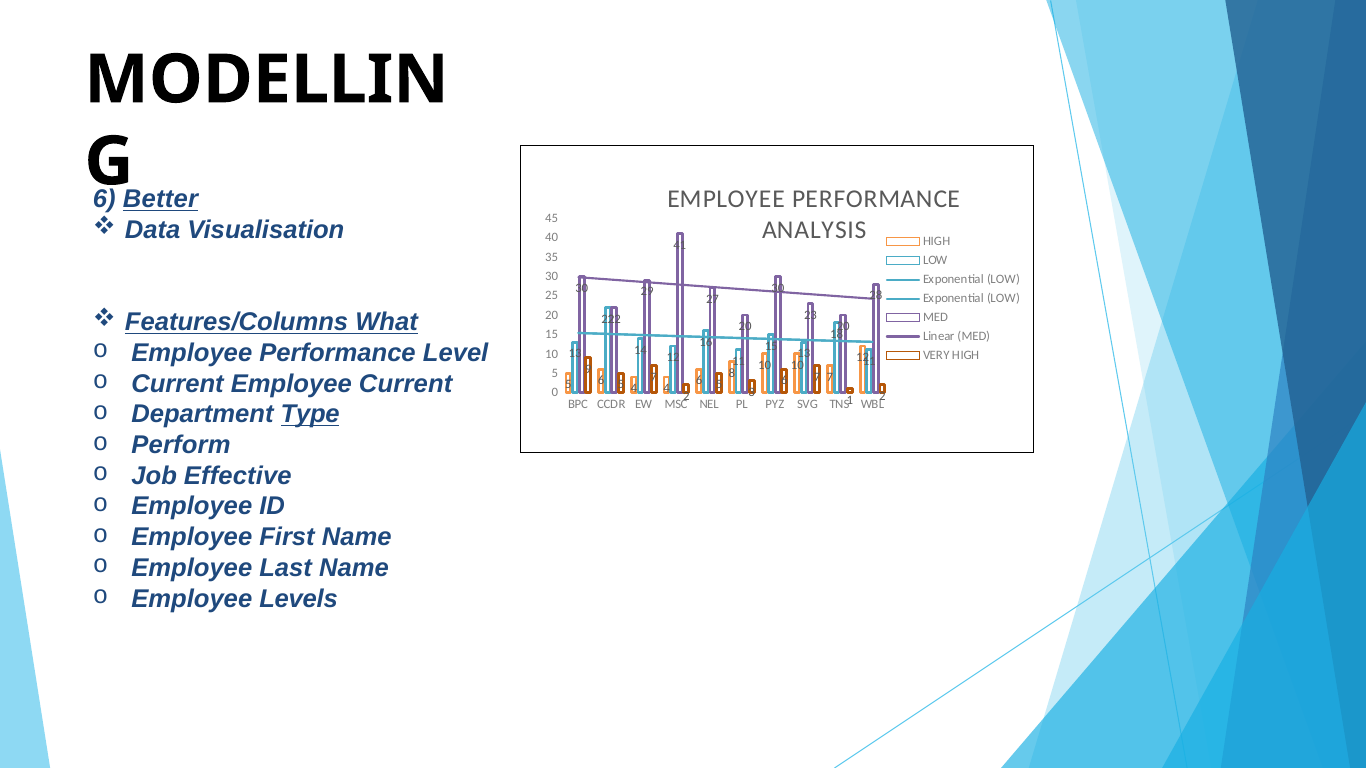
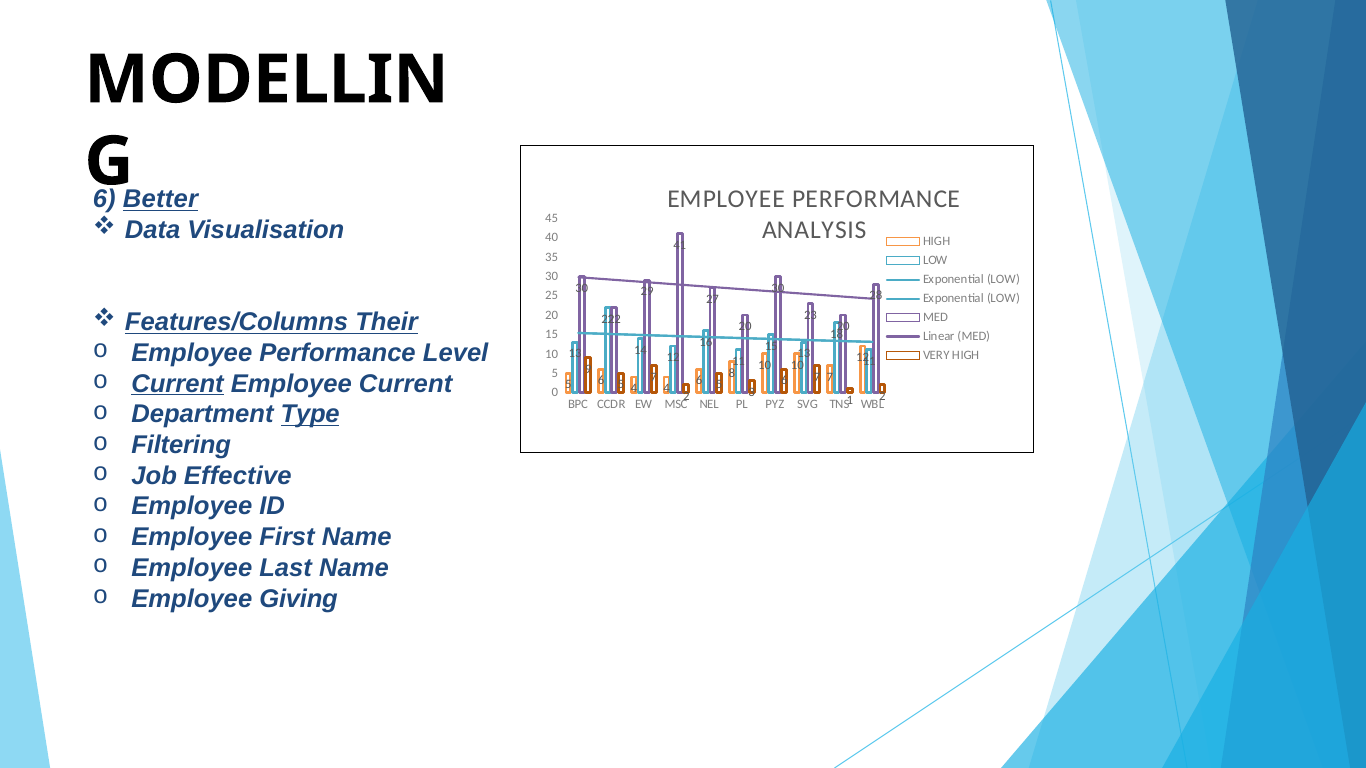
What: What -> Their
Current at (178, 384) underline: none -> present
Perform: Perform -> Filtering
Levels: Levels -> Giving
